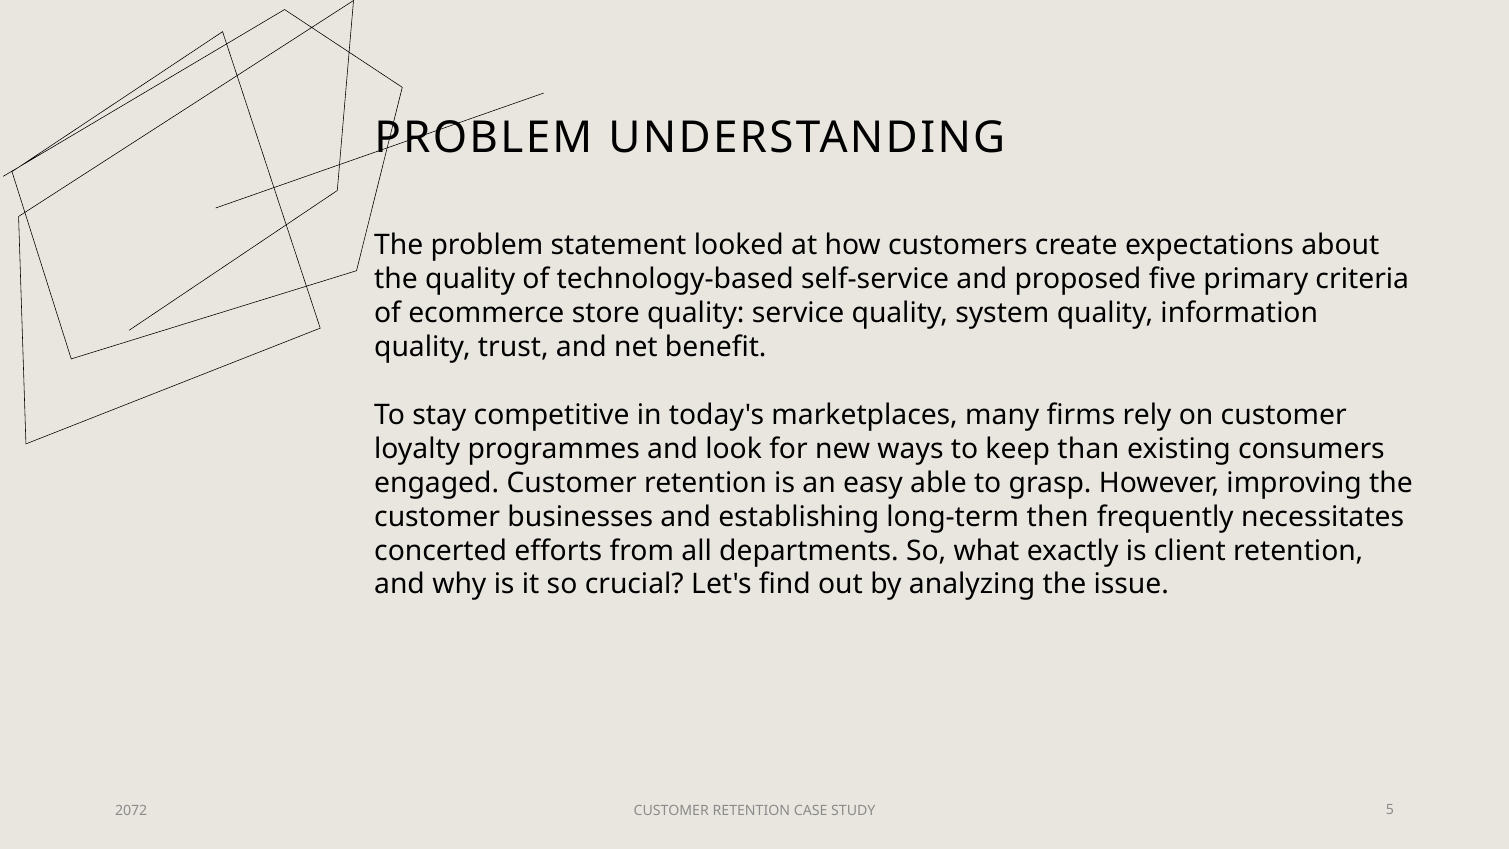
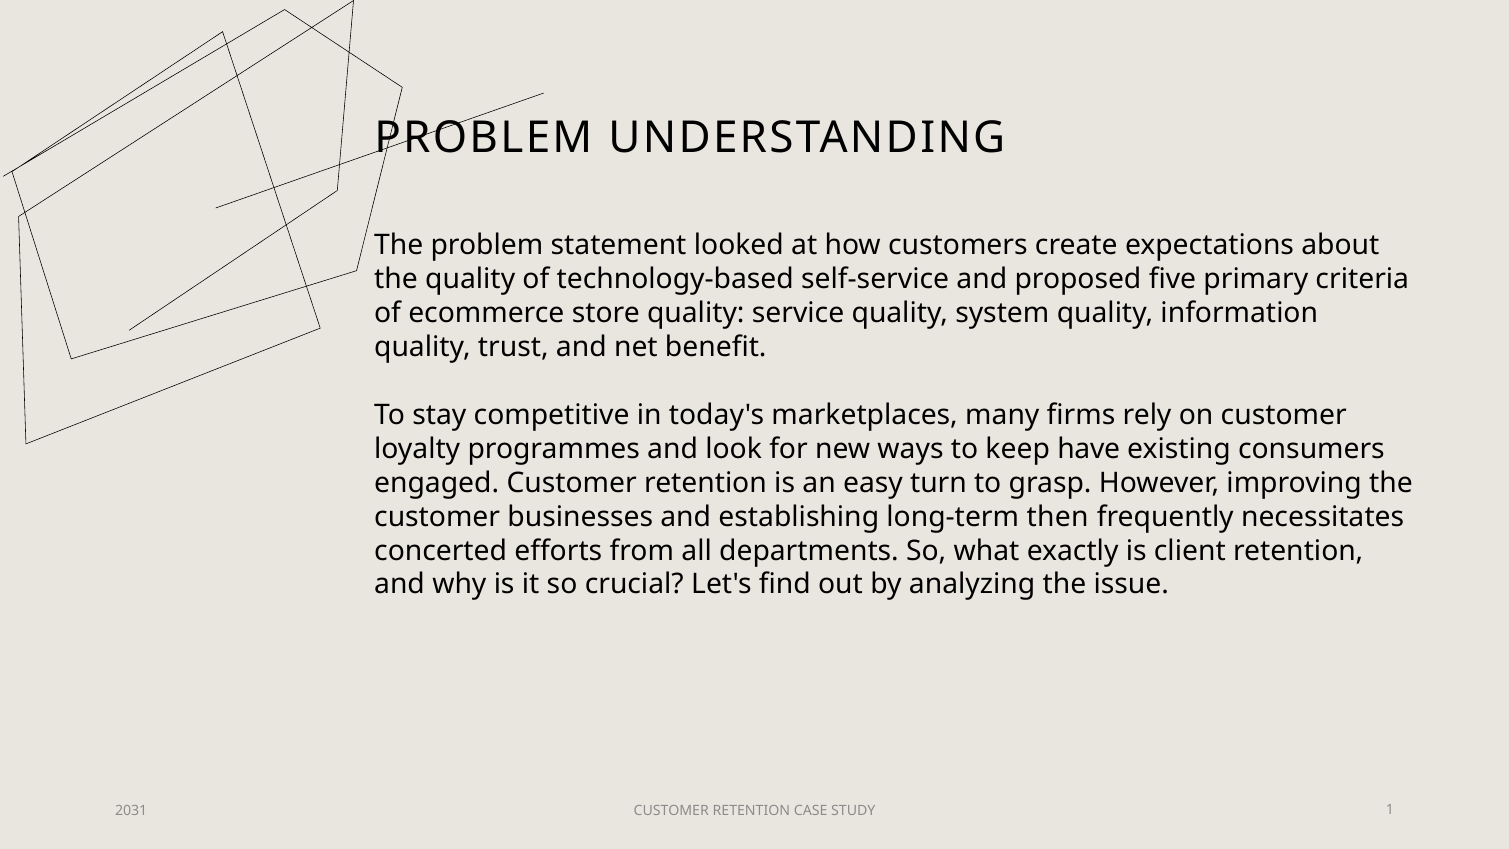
than: than -> have
able: able -> turn
2072: 2072 -> 2031
5: 5 -> 1
